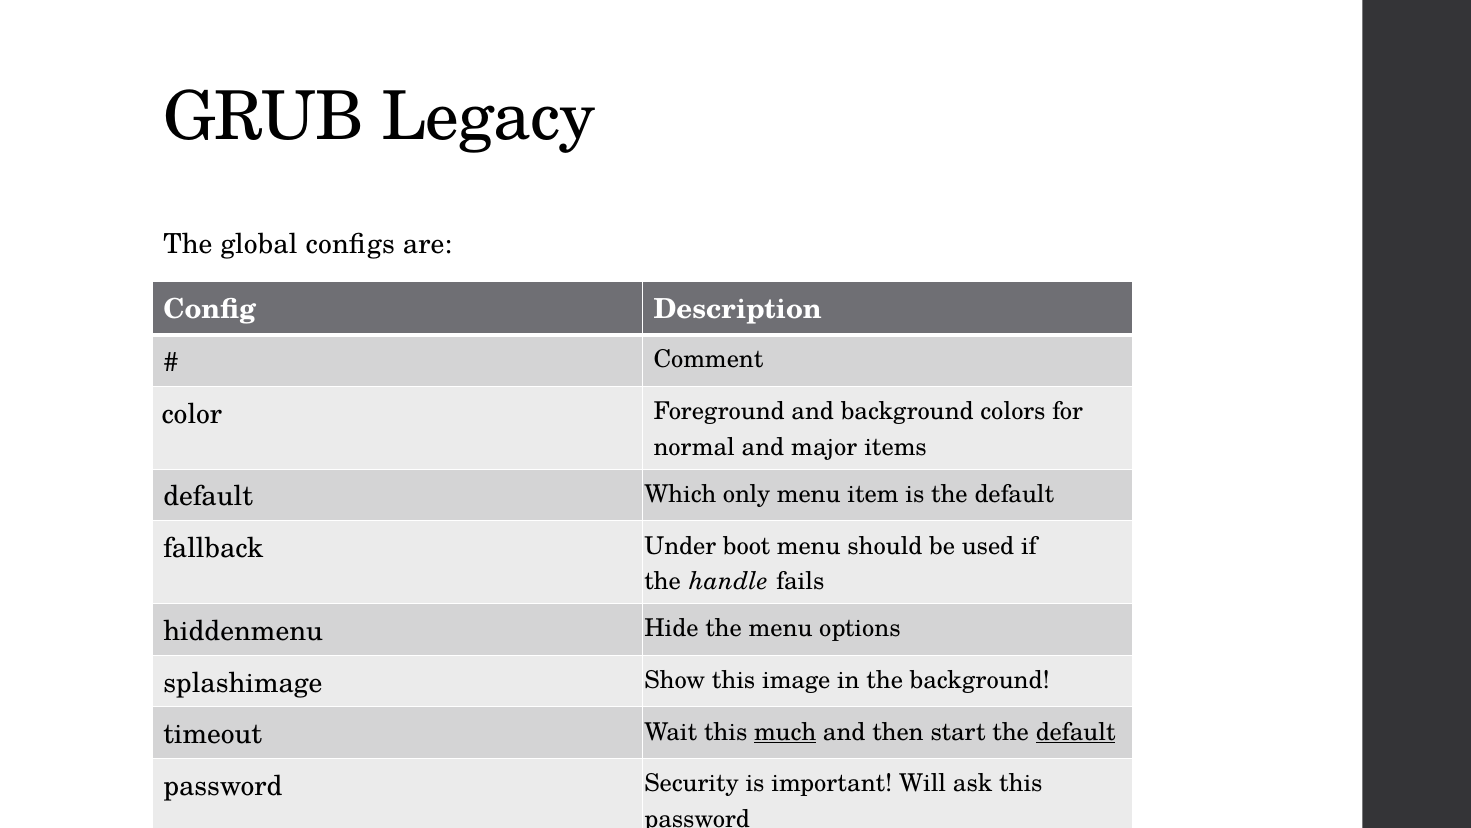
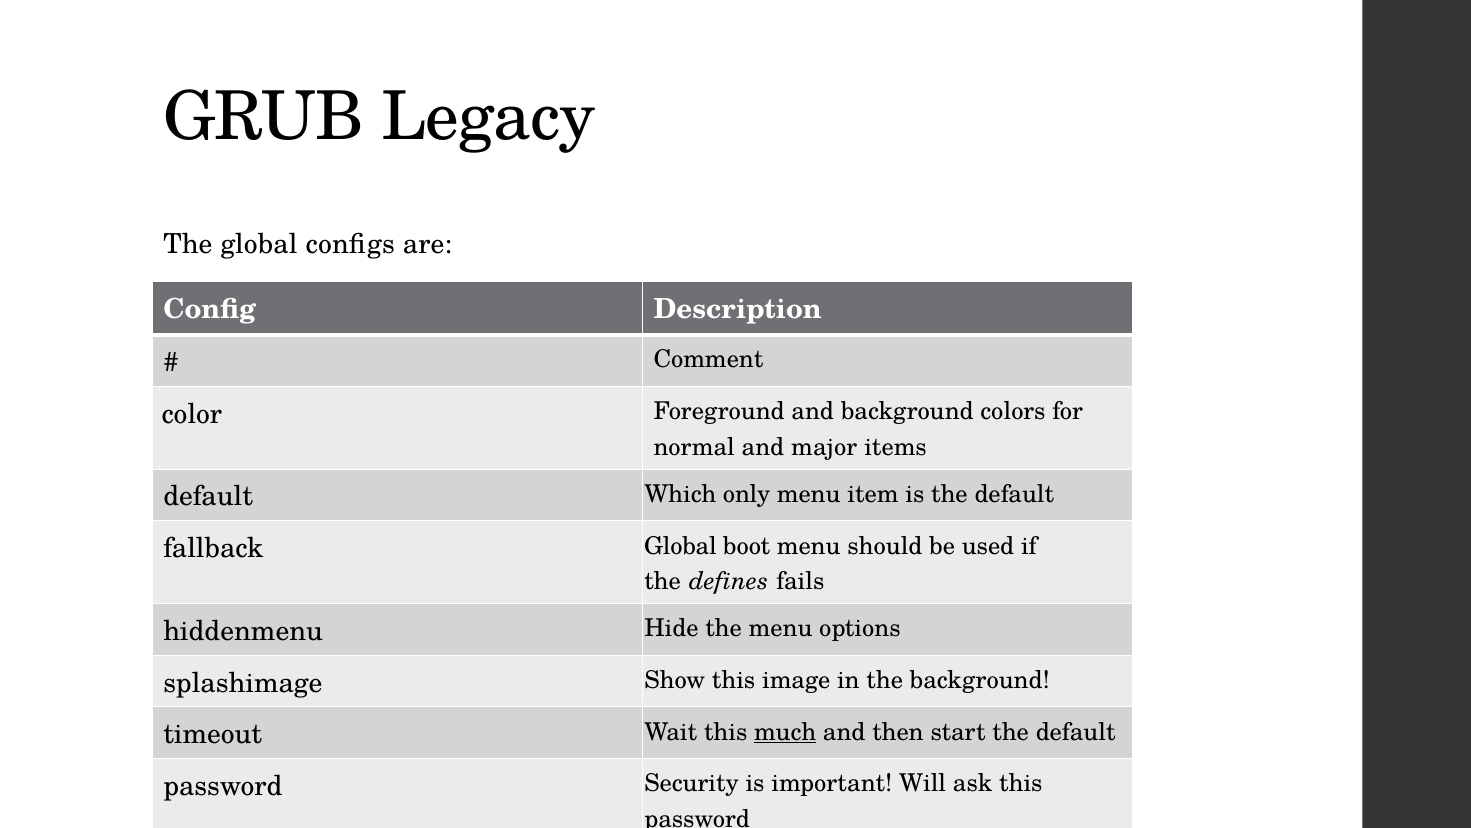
fallback Under: Under -> Global
handle: handle -> defines
default at (1076, 732) underline: present -> none
